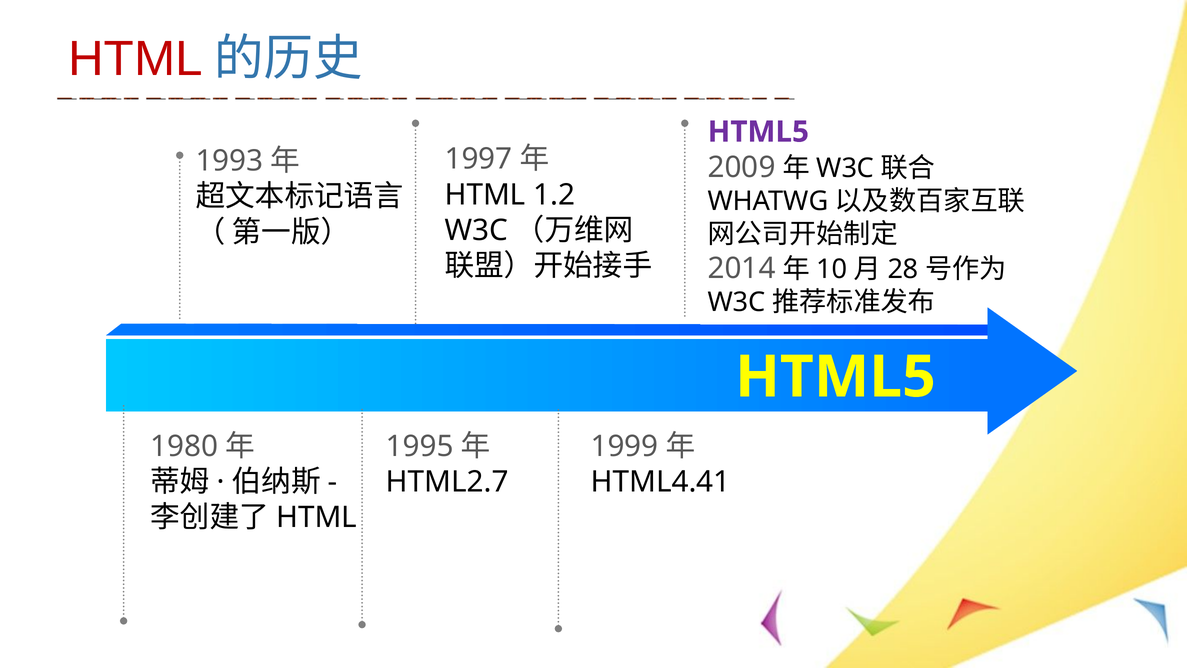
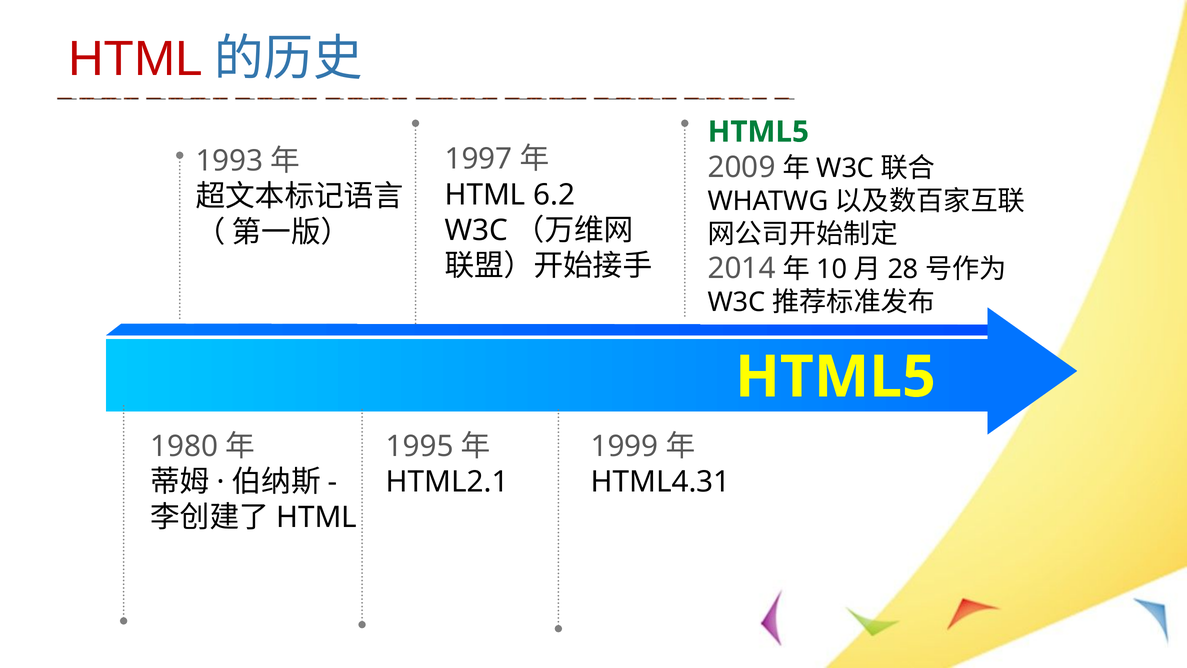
HTML5 colour: purple -> green
1.2: 1.2 -> 6.2
HTML2.7: HTML2.7 -> HTML2.1
HTML4.41: HTML4.41 -> HTML4.31
